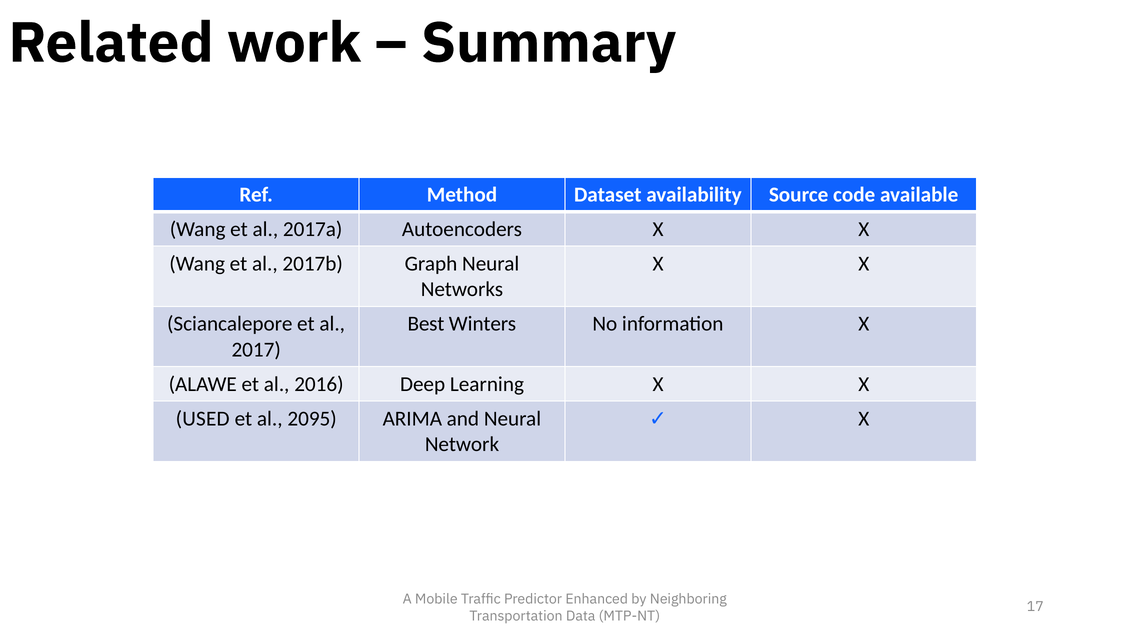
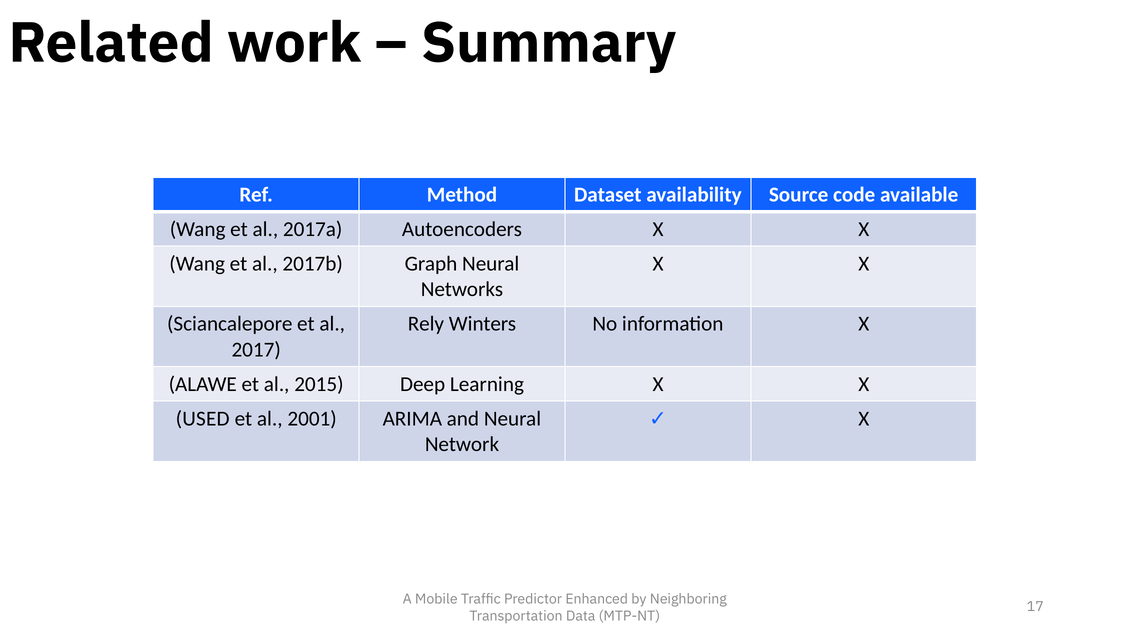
Best: Best -> Rely
2016: 2016 -> 2015
2095: 2095 -> 2001
